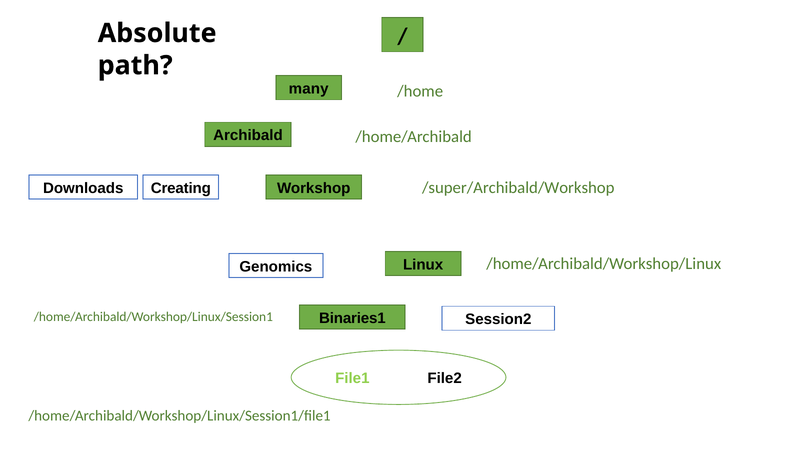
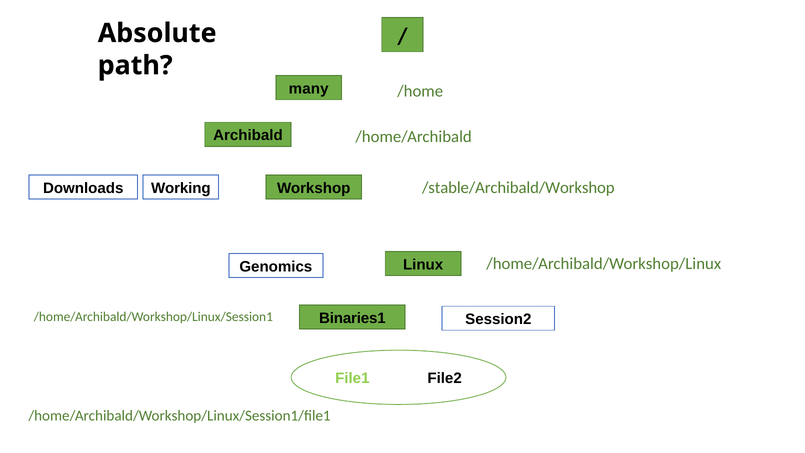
/super/Archibald/Workshop: /super/Archibald/Workshop -> /stable/Archibald/Workshop
Creating: Creating -> Working
